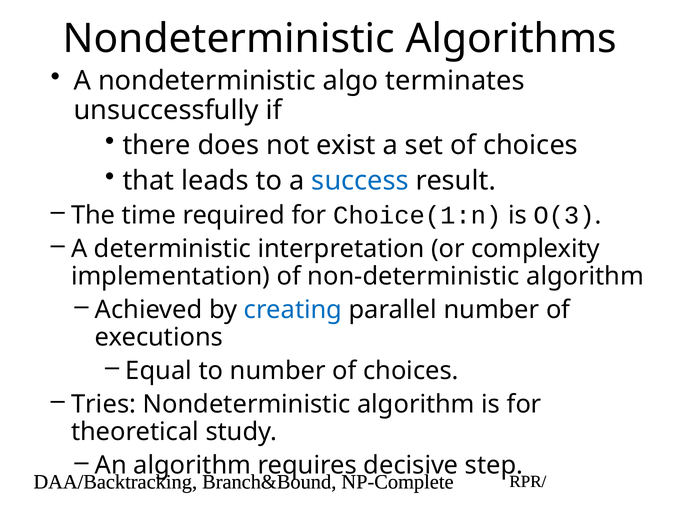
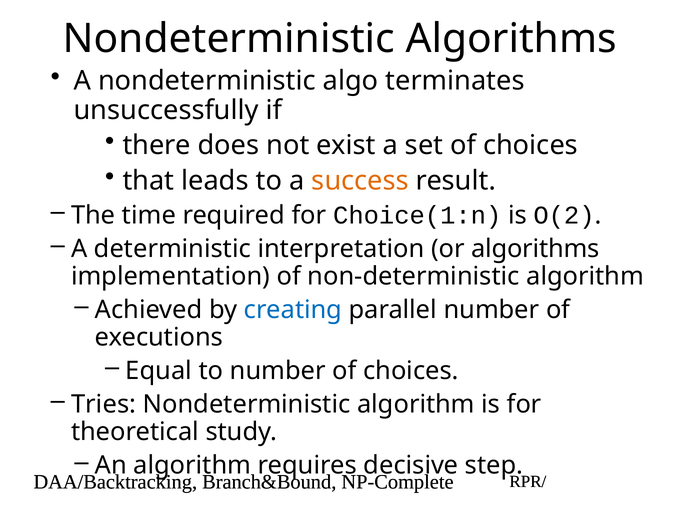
success colour: blue -> orange
O(3: O(3 -> O(2
or complexity: complexity -> algorithms
